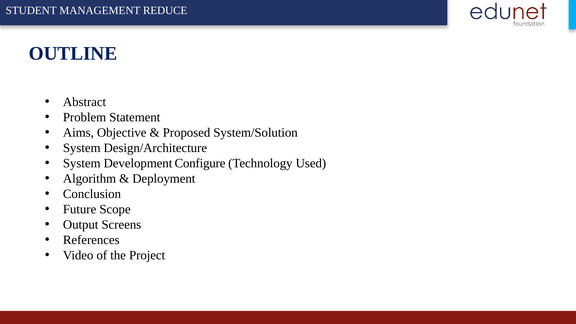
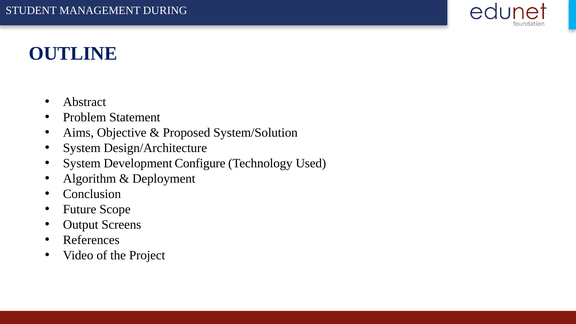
REDUCE: REDUCE -> DURING
